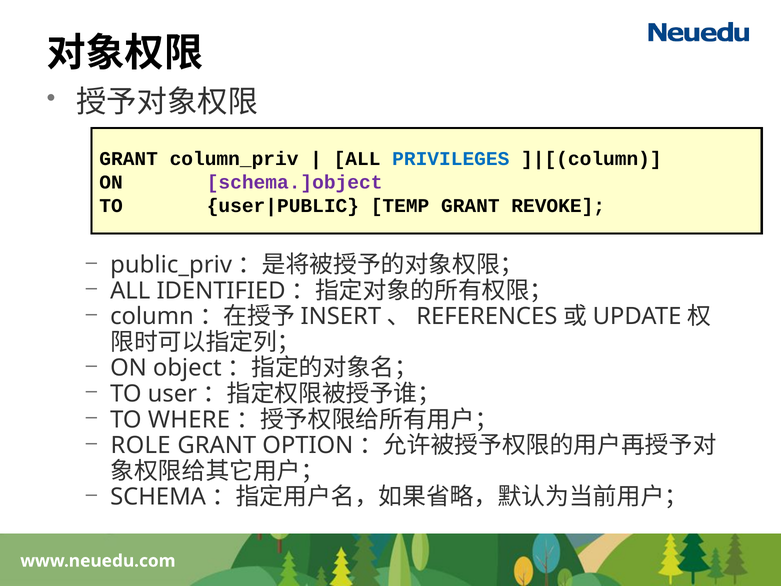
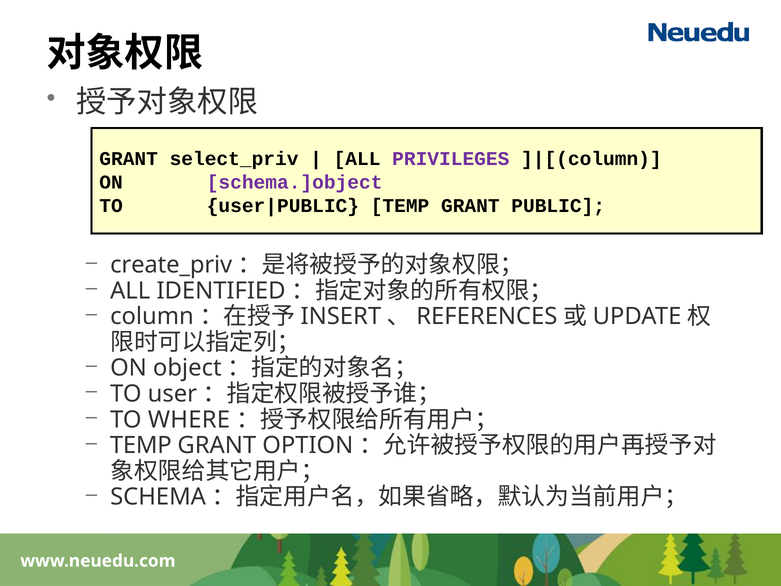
column_priv: column_priv -> select_priv
PRIVILEGES colour: blue -> purple
REVOKE: REVOKE -> PUBLIC
public_priv: public_priv -> create_priv
ROLE at (141, 445): ROLE -> TEMP
